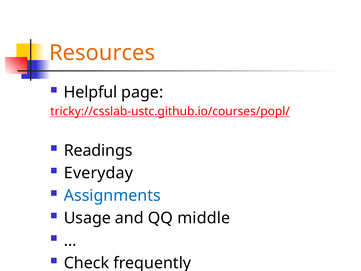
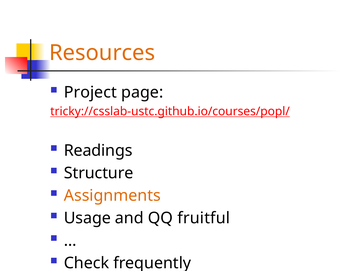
Helpful: Helpful -> Project
Everyday: Everyday -> Structure
Assignments colour: blue -> orange
middle: middle -> fruitful
